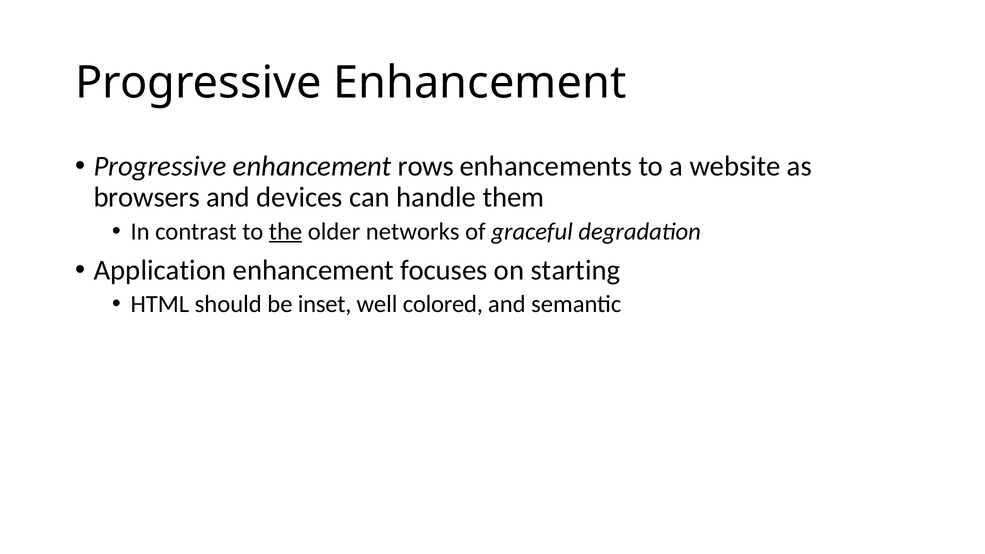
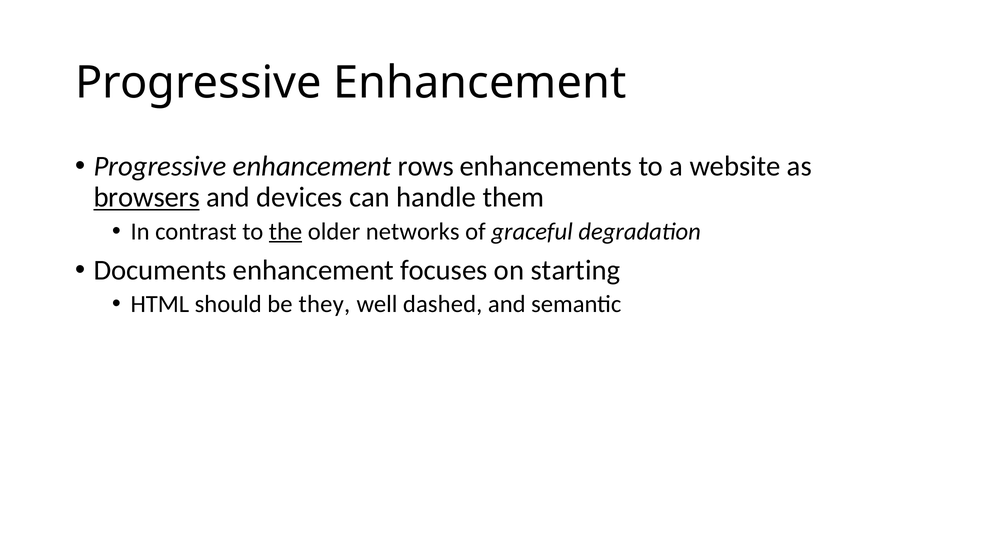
browsers underline: none -> present
Application: Application -> Documents
inset: inset -> they
colored: colored -> dashed
